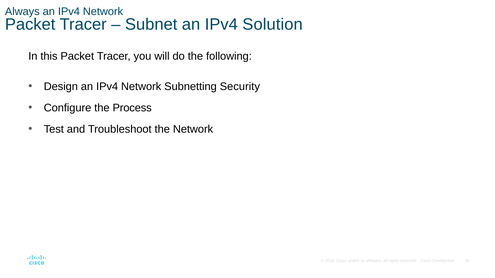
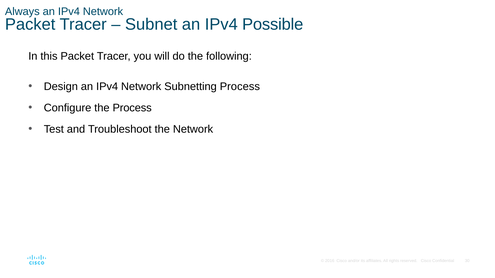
Solution: Solution -> Possible
Subnetting Security: Security -> Process
